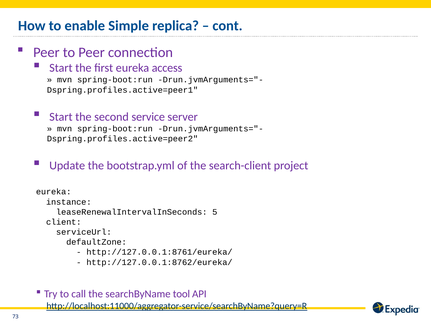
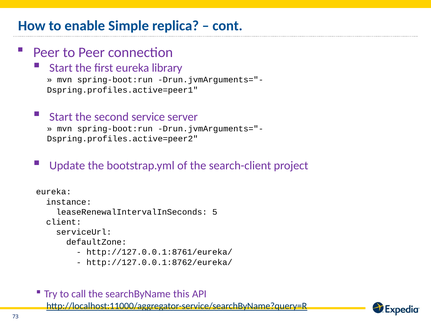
access: access -> library
tool: tool -> this
